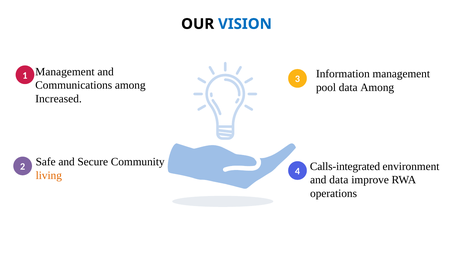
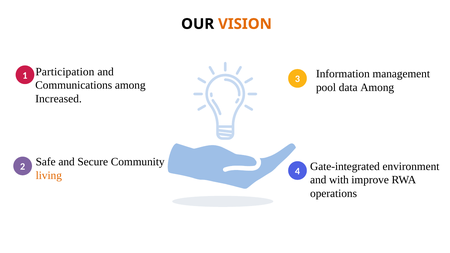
VISION colour: blue -> orange
Management at (65, 72): Management -> Participation
Calls-integrated: Calls-integrated -> Gate-integrated
and data: data -> with
